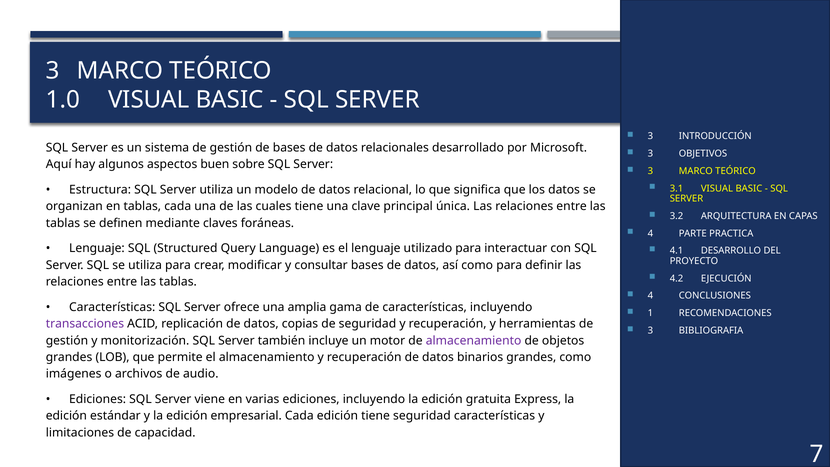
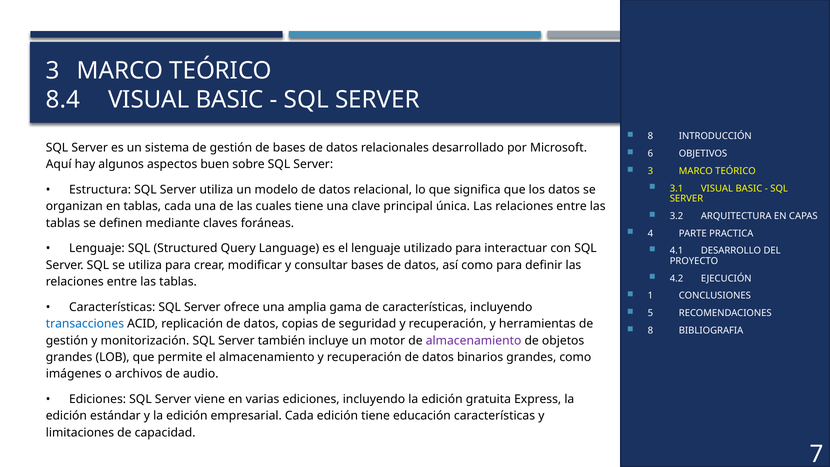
1.0: 1.0 -> 8.4
3 at (650, 136): 3 -> 8
3 at (650, 154): 3 -> 6
4 at (650, 296): 4 -> 1
1: 1 -> 5
transacciones colour: purple -> blue
3 at (650, 331): 3 -> 8
tiene seguridad: seguridad -> educación
